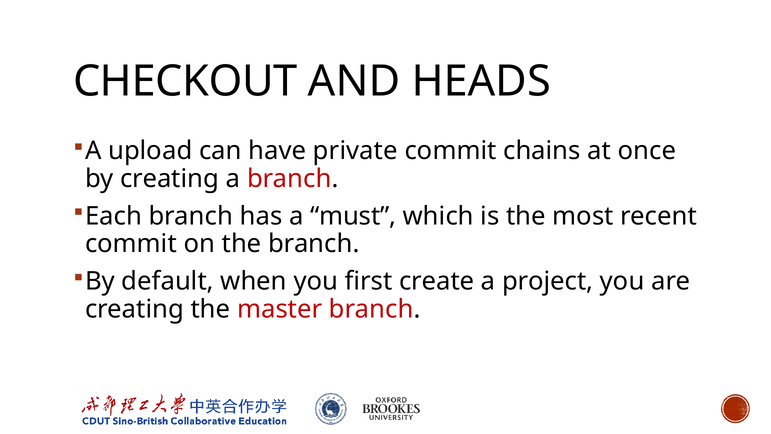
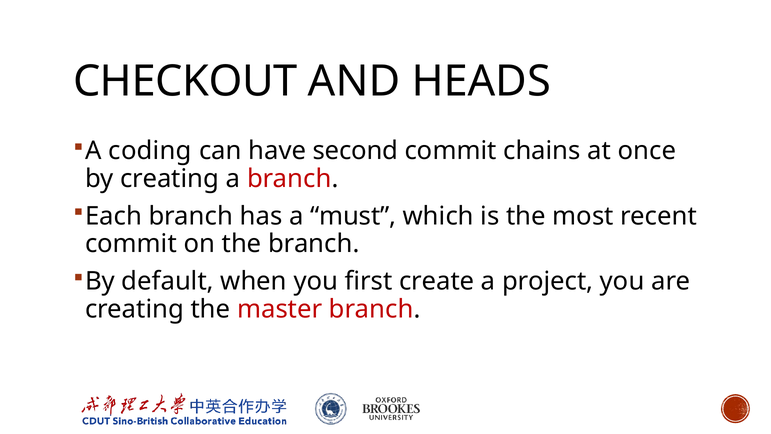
upload: upload -> coding
private: private -> second
